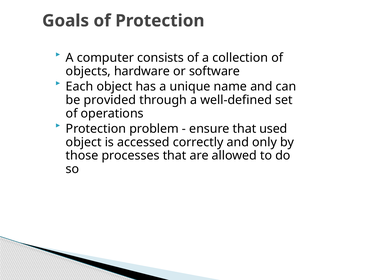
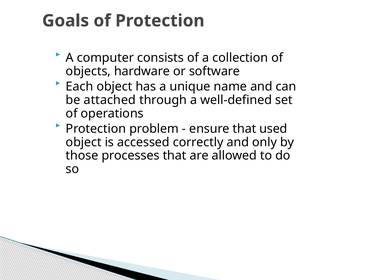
provided: provided -> attached
